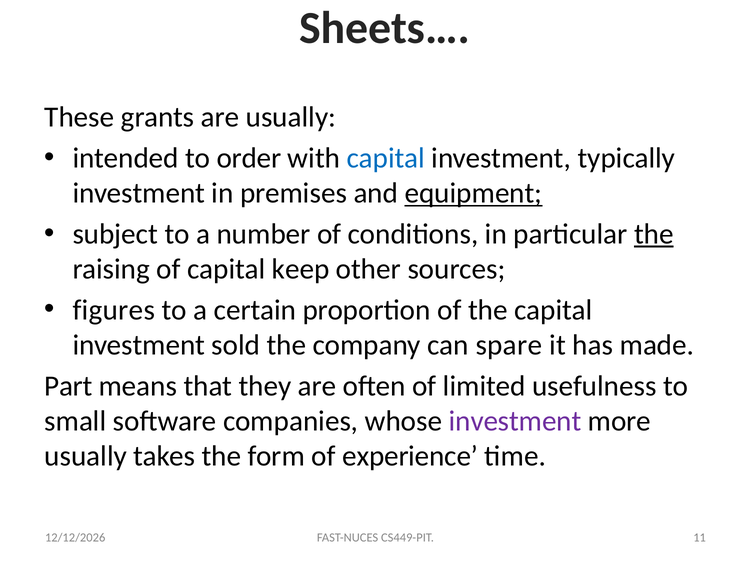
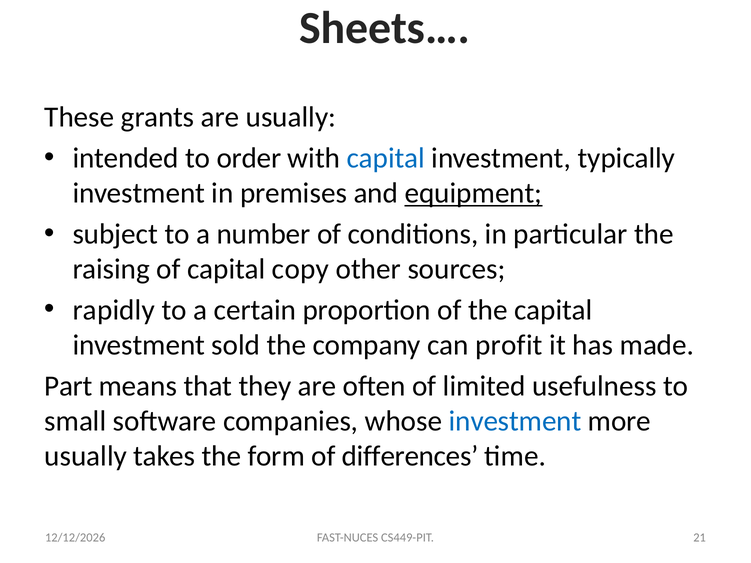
the at (654, 234) underline: present -> none
keep: keep -> copy
figures: figures -> rapidly
spare: spare -> profit
investment at (515, 421) colour: purple -> blue
experience: experience -> differences
11: 11 -> 21
